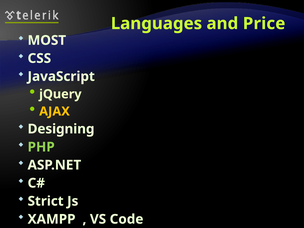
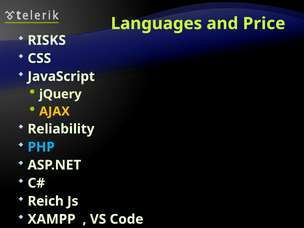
MOST: MOST -> RISKS
Designing: Designing -> Reliability
PHP colour: light green -> light blue
Strict: Strict -> Reich
